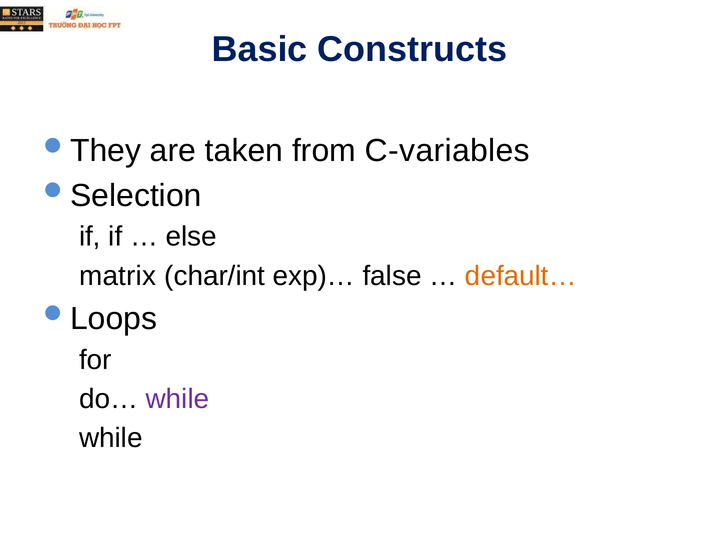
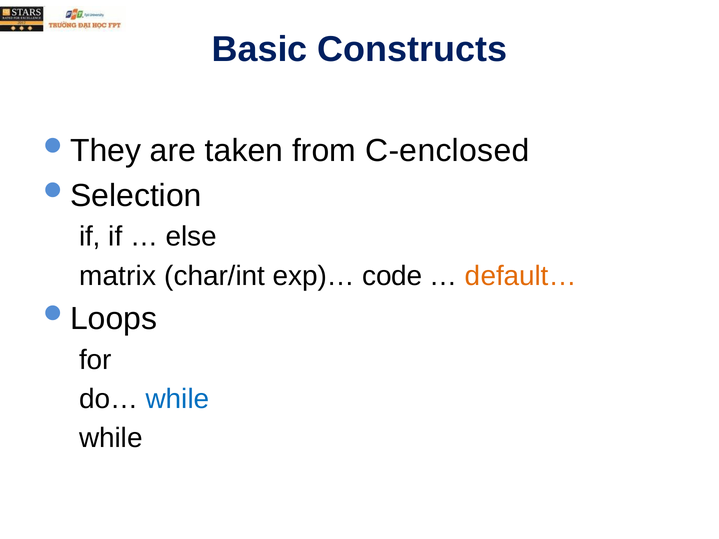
C-variables: C-variables -> C-enclosed
false: false -> code
while at (178, 399) colour: purple -> blue
